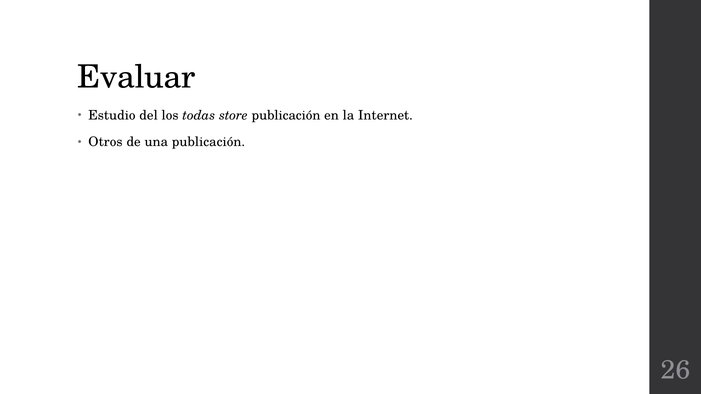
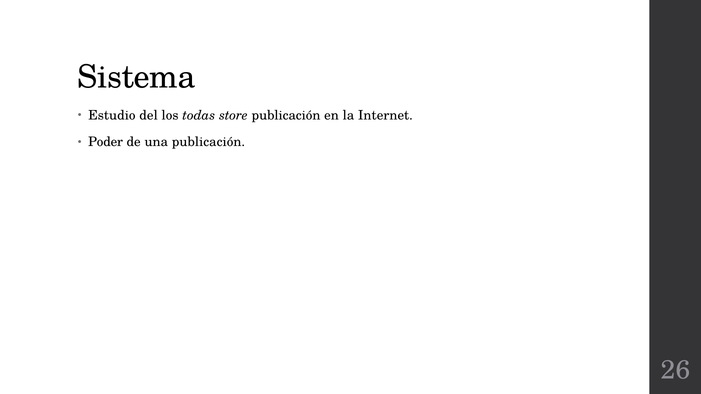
Evaluar: Evaluar -> Sistema
Otros: Otros -> Poder
